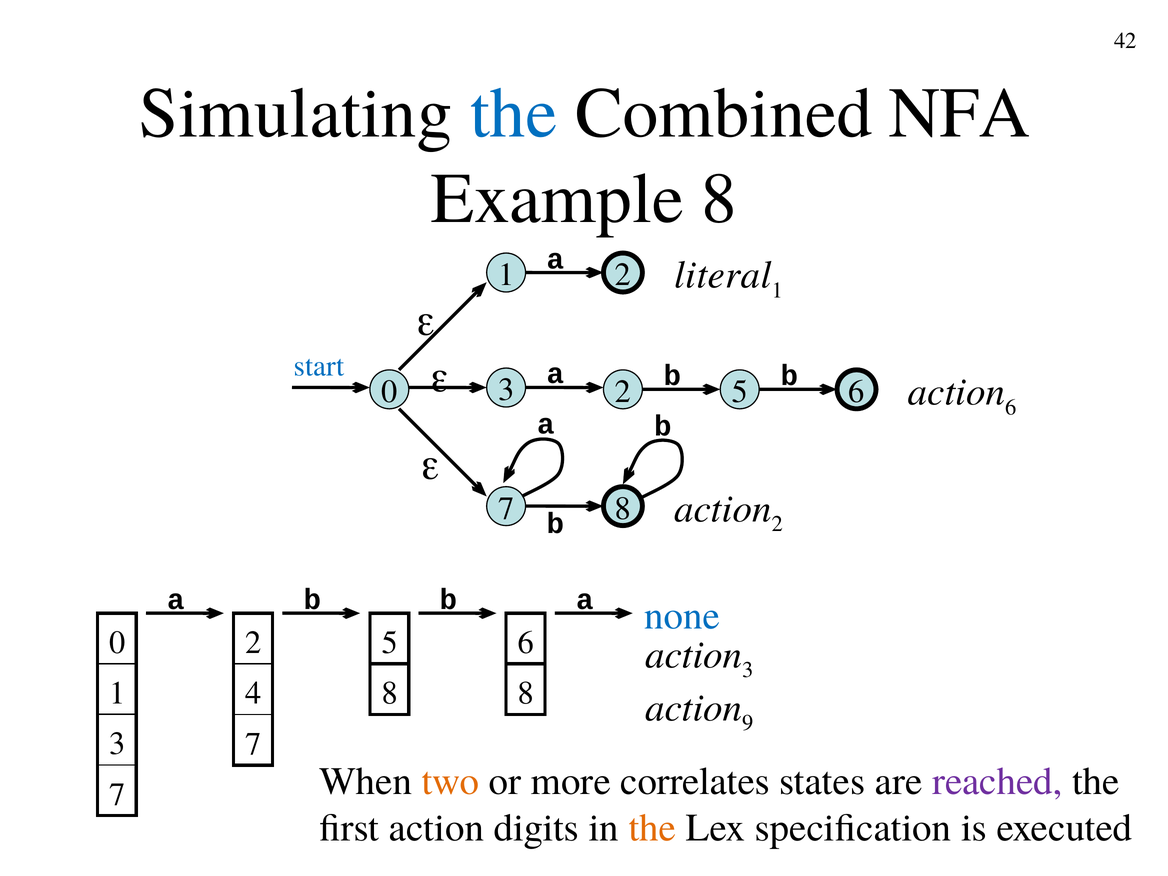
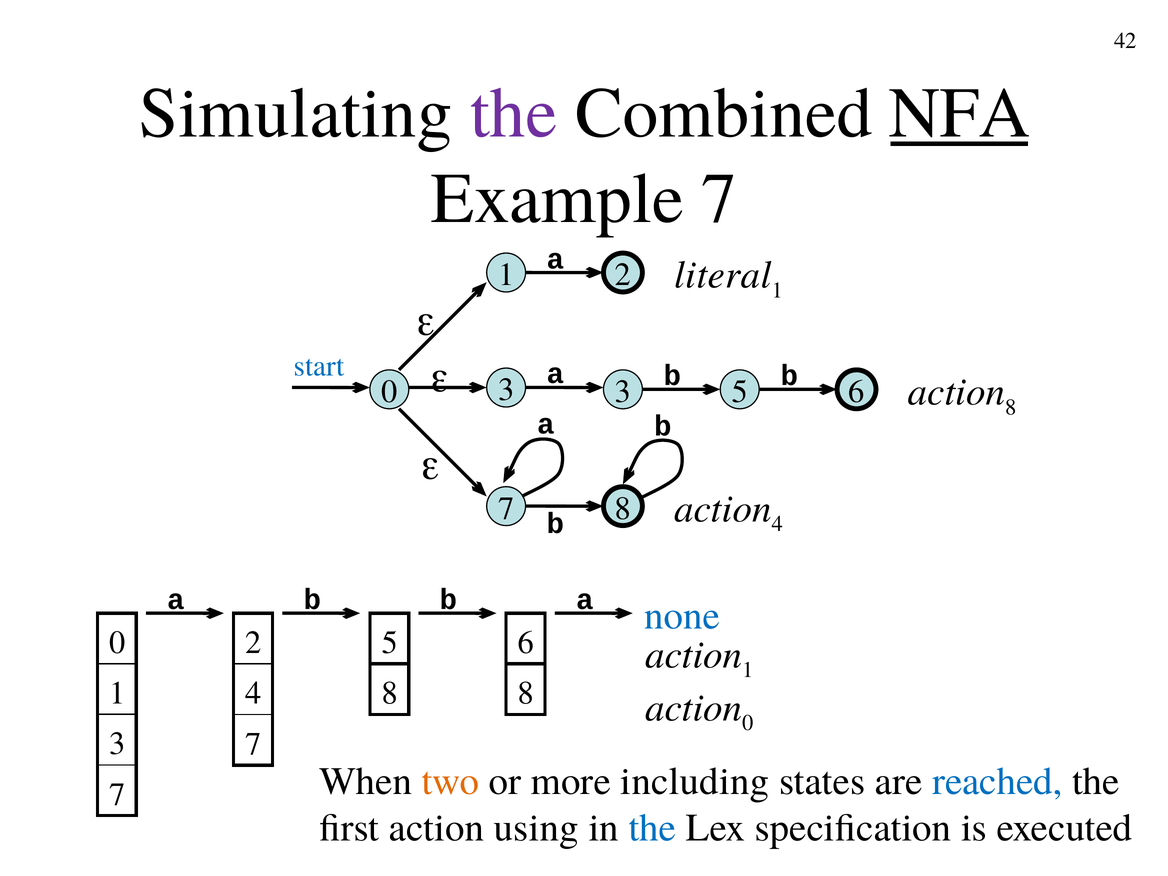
the at (514, 113) colour: blue -> purple
NFA underline: none -> present
Example 8: 8 -> 7
action 6: 6 -> 8
3 2: 2 -> 3
action 2: 2 -> 4
action 3: 3 -> 1
action 9: 9 -> 0
correlates: correlates -> including
reached colour: purple -> blue
digits: digits -> using
the at (652, 828) colour: orange -> blue
